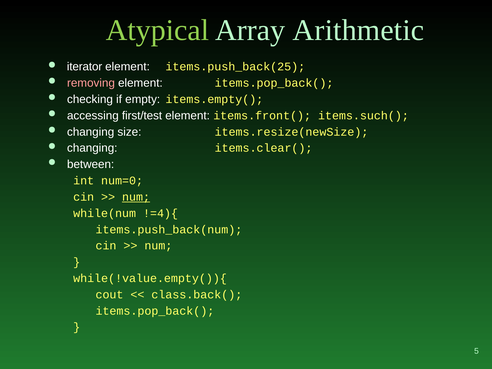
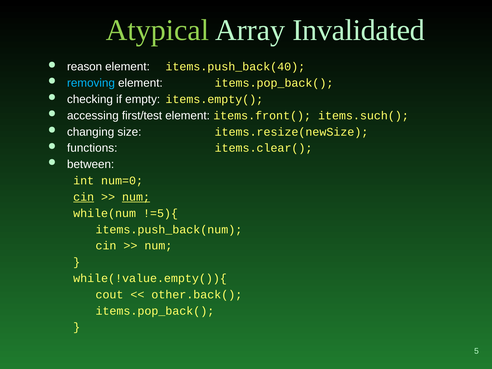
Arithmetic: Arithmetic -> Invalidated
iterator: iterator -> reason
items.push_back(25: items.push_back(25 -> items.push_back(40
removing colour: pink -> light blue
changing at (92, 148): changing -> functions
cin at (84, 197) underline: none -> present
!=4){: !=4){ -> !=5){
class.back(: class.back( -> other.back(
